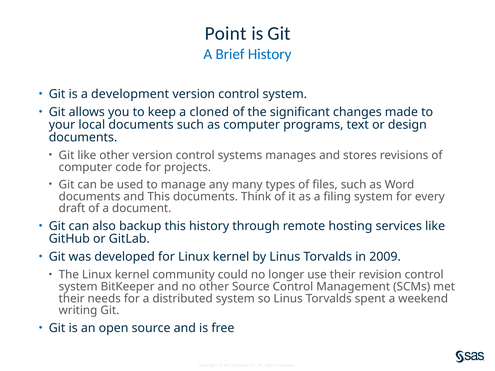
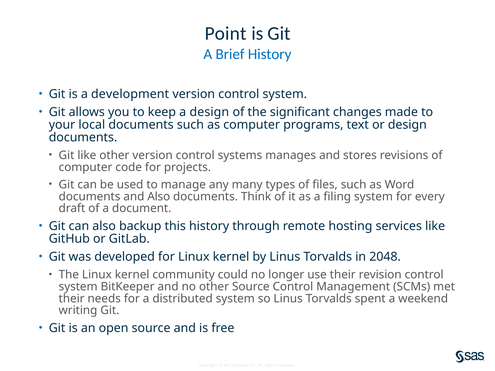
a cloned: cloned -> design
and This: This -> Also
2009: 2009 -> 2048
